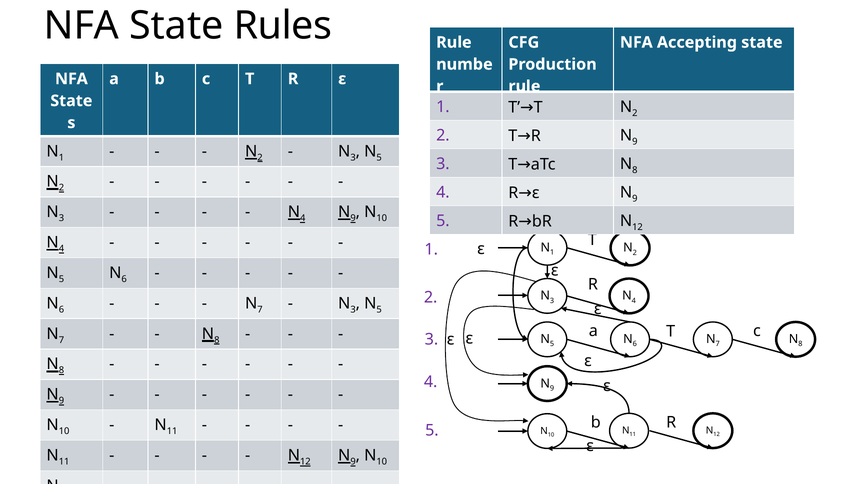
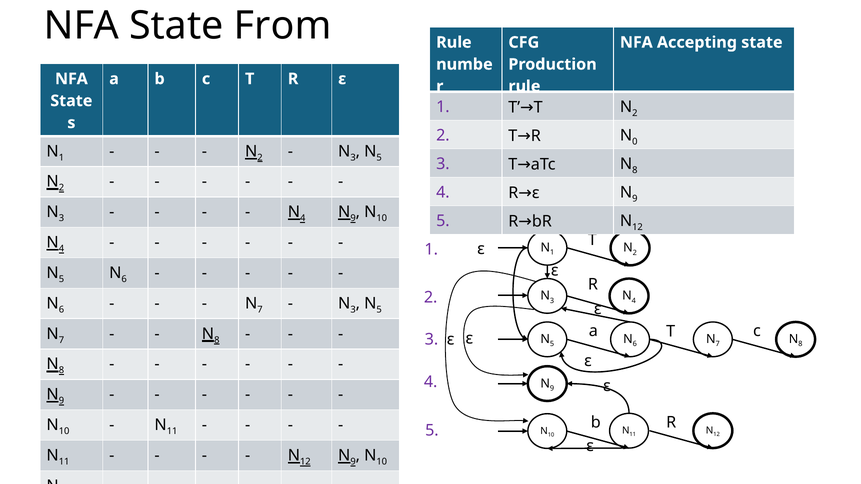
Rules: Rules -> From
9 at (635, 142): 9 -> 0
